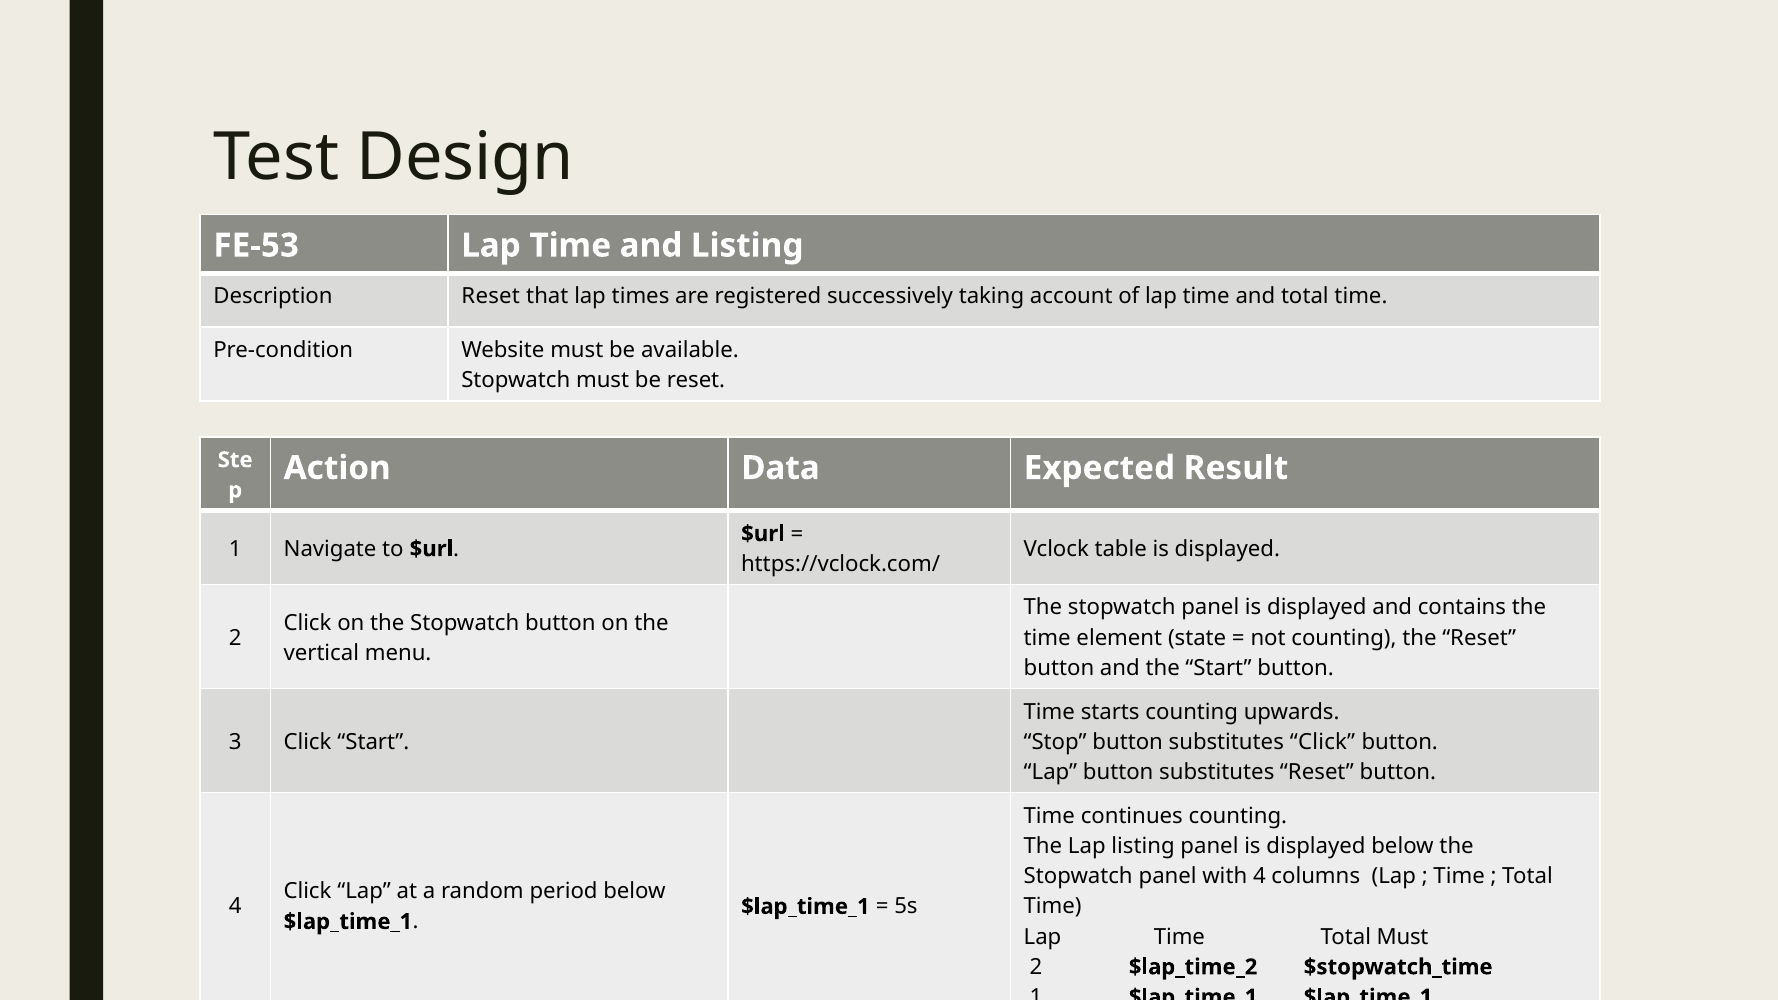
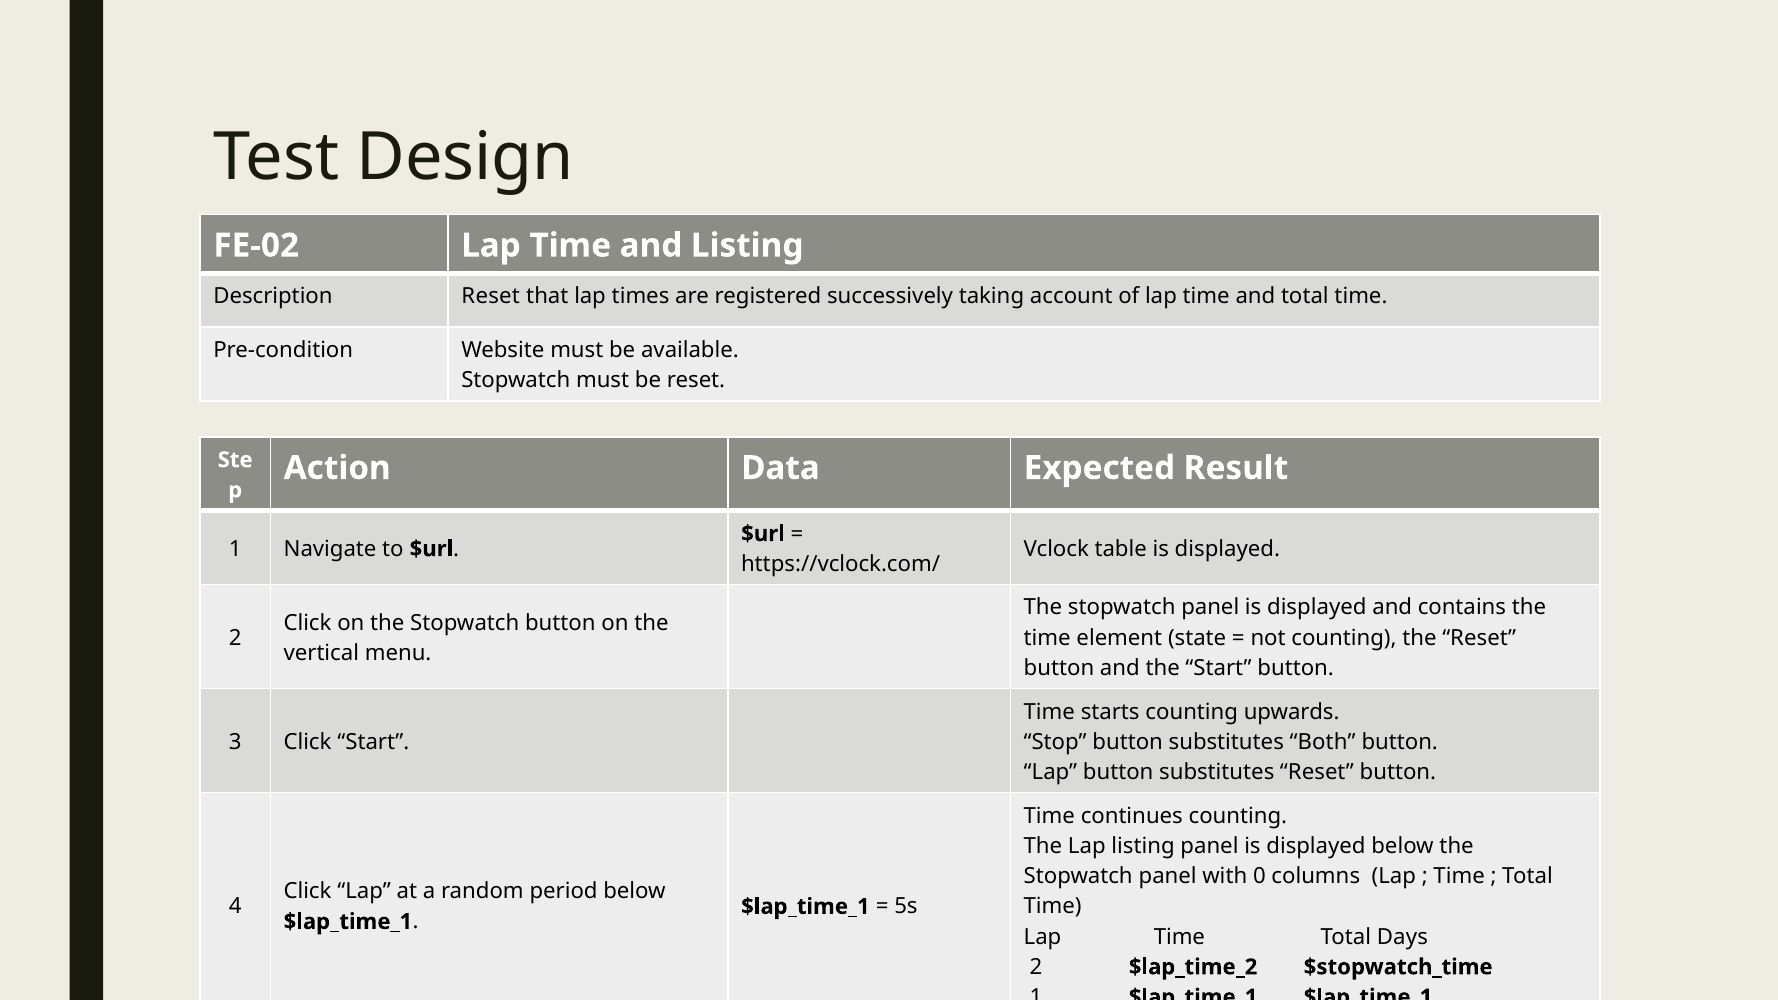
FE-53: FE-53 -> FE-02
substitutes Click: Click -> Both
with 4: 4 -> 0
Total Must: Must -> Days
